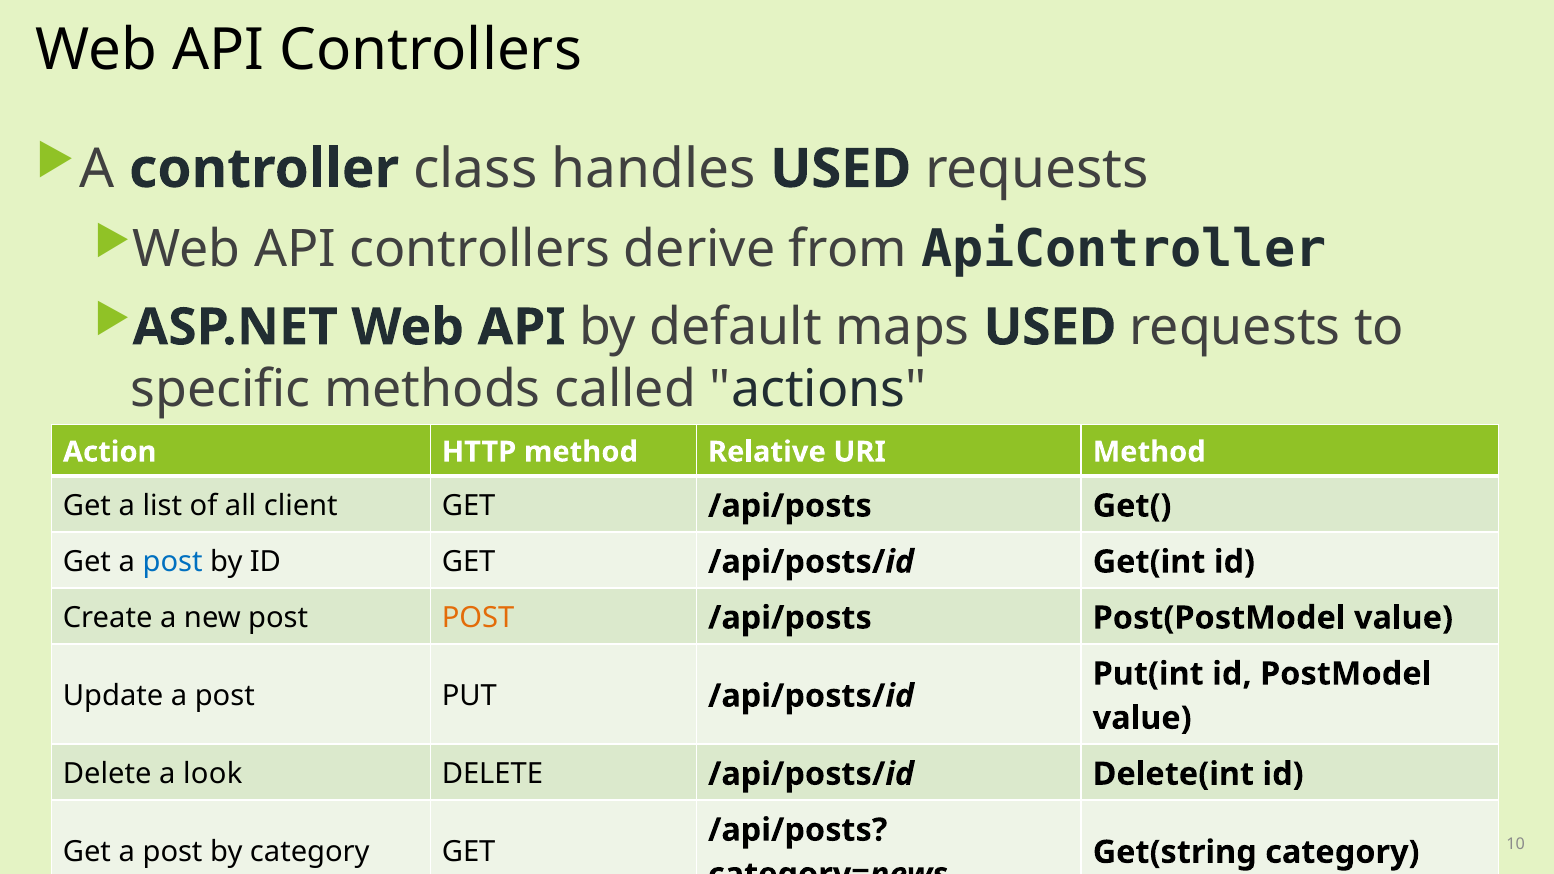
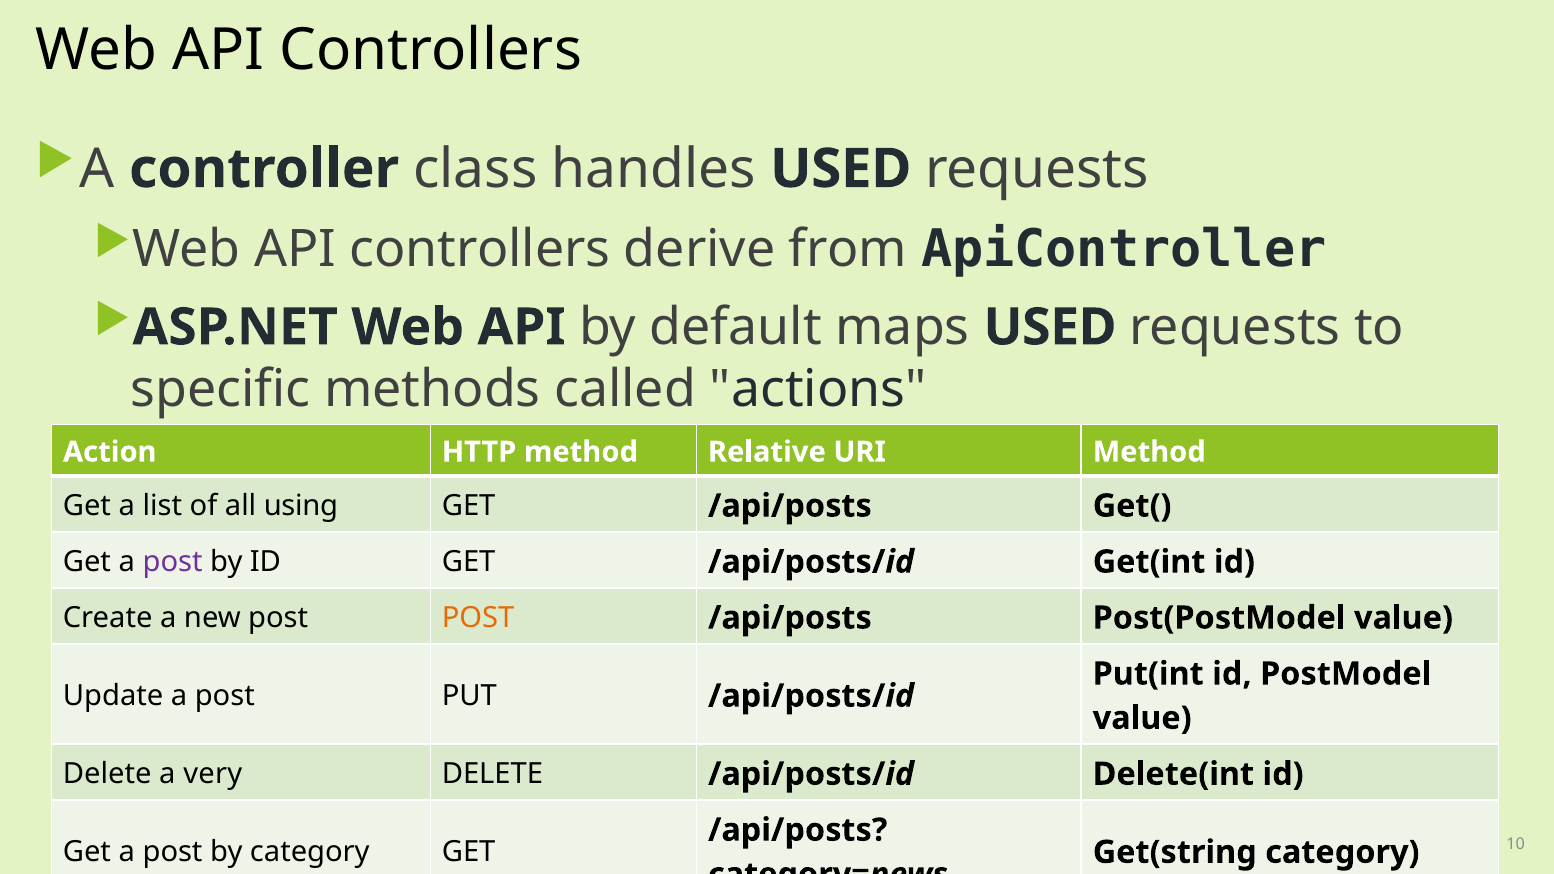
client: client -> using
post at (173, 562) colour: blue -> purple
look: look -> very
